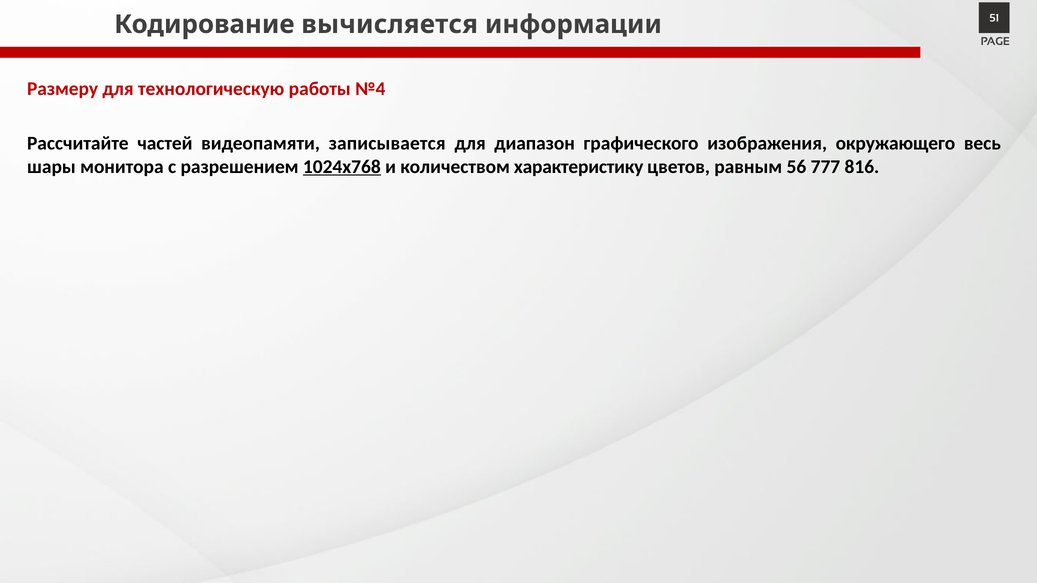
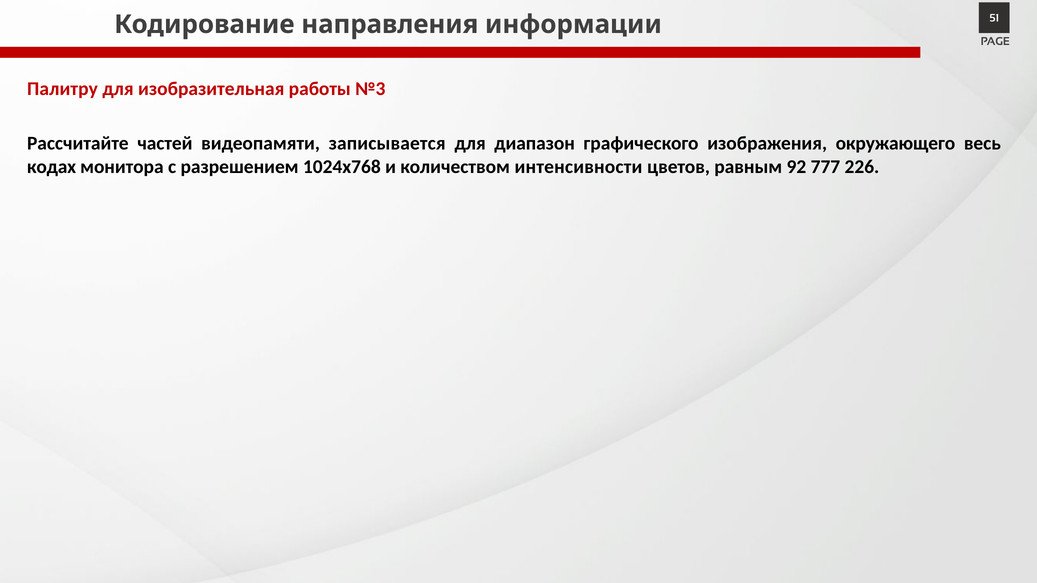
вычисляется: вычисляется -> направления
Размеру: Размеру -> Палитру
технологическую: технологическую -> изобразительная
№4: №4 -> №3
шары: шары -> кодах
1024х768 underline: present -> none
характеристику: характеристику -> интенсивности
56: 56 -> 92
816: 816 -> 226
